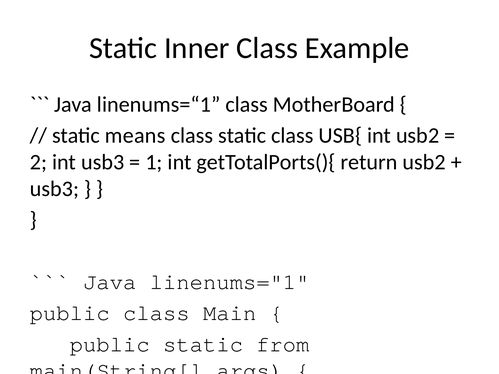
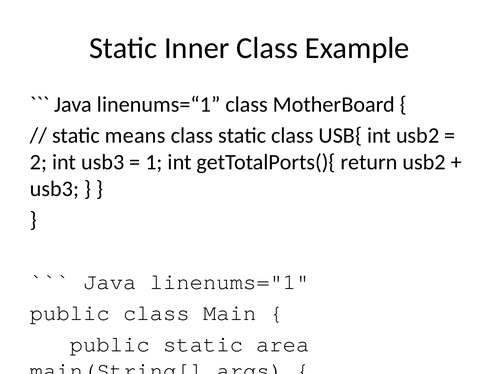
from: from -> area
